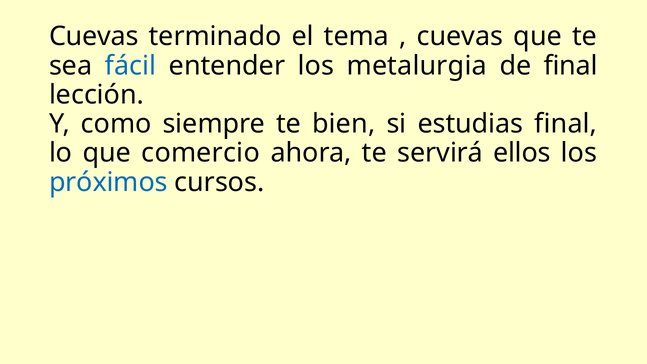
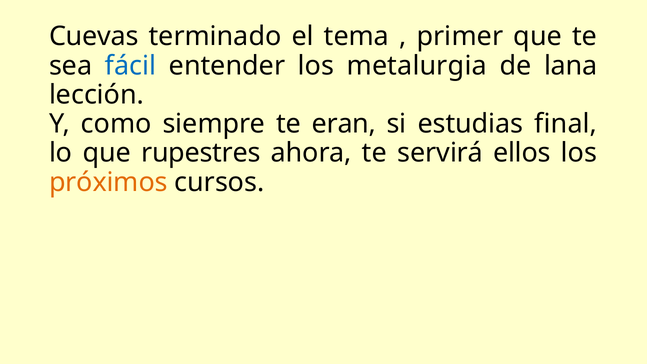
cuevas at (460, 37): cuevas -> primer
de final: final -> lana
bien: bien -> eran
comercio: comercio -> rupestres
próximos colour: blue -> orange
